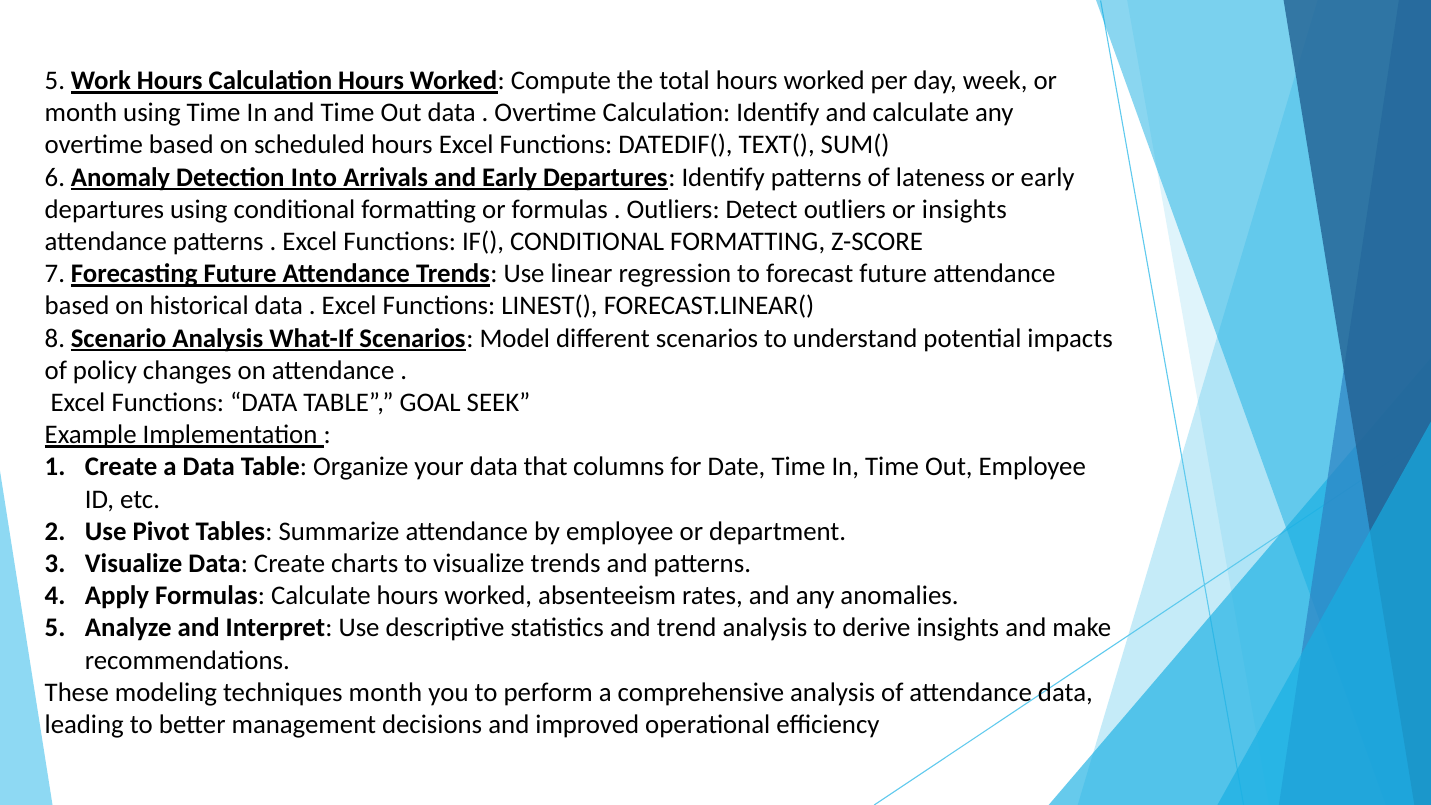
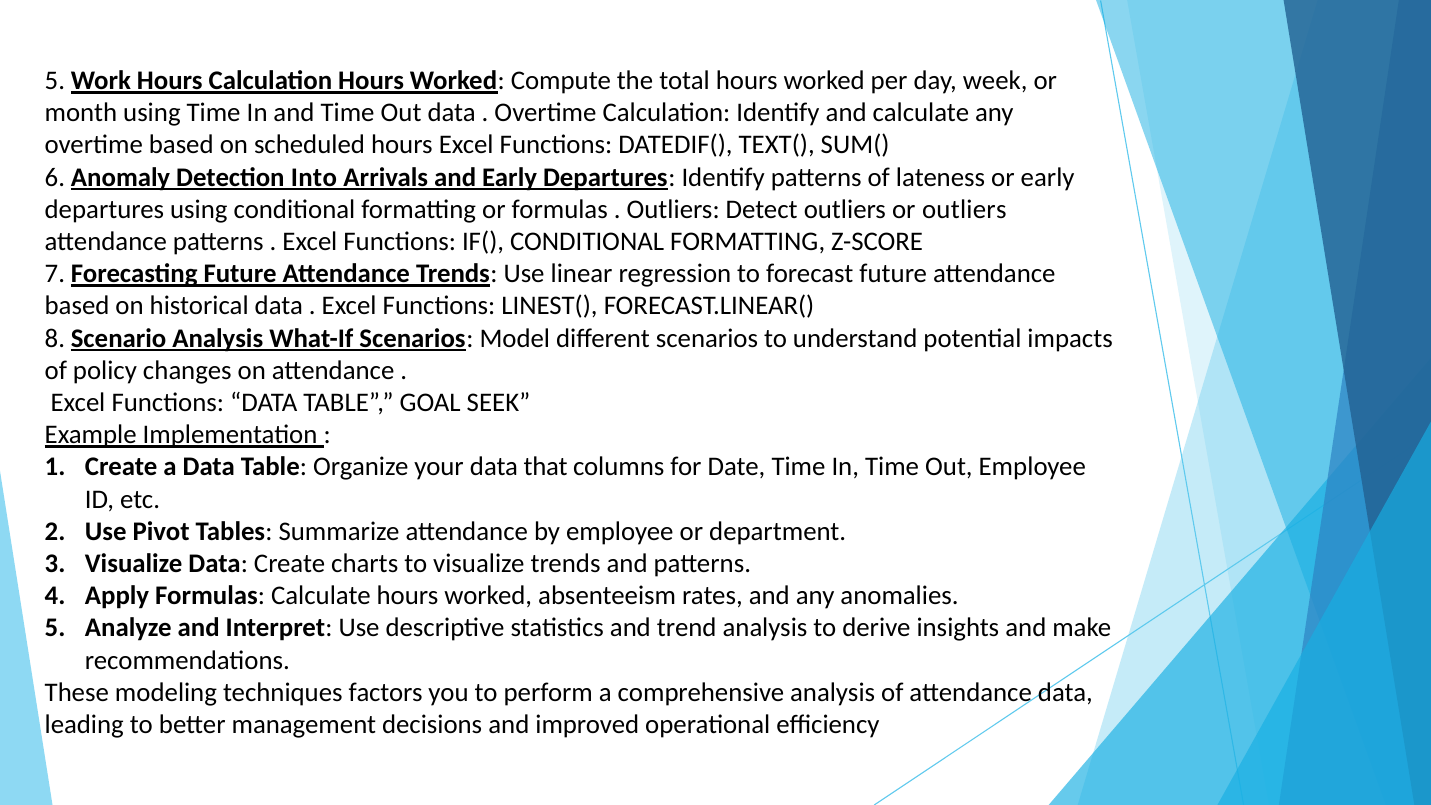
or insights: insights -> outliers
techniques month: month -> factors
